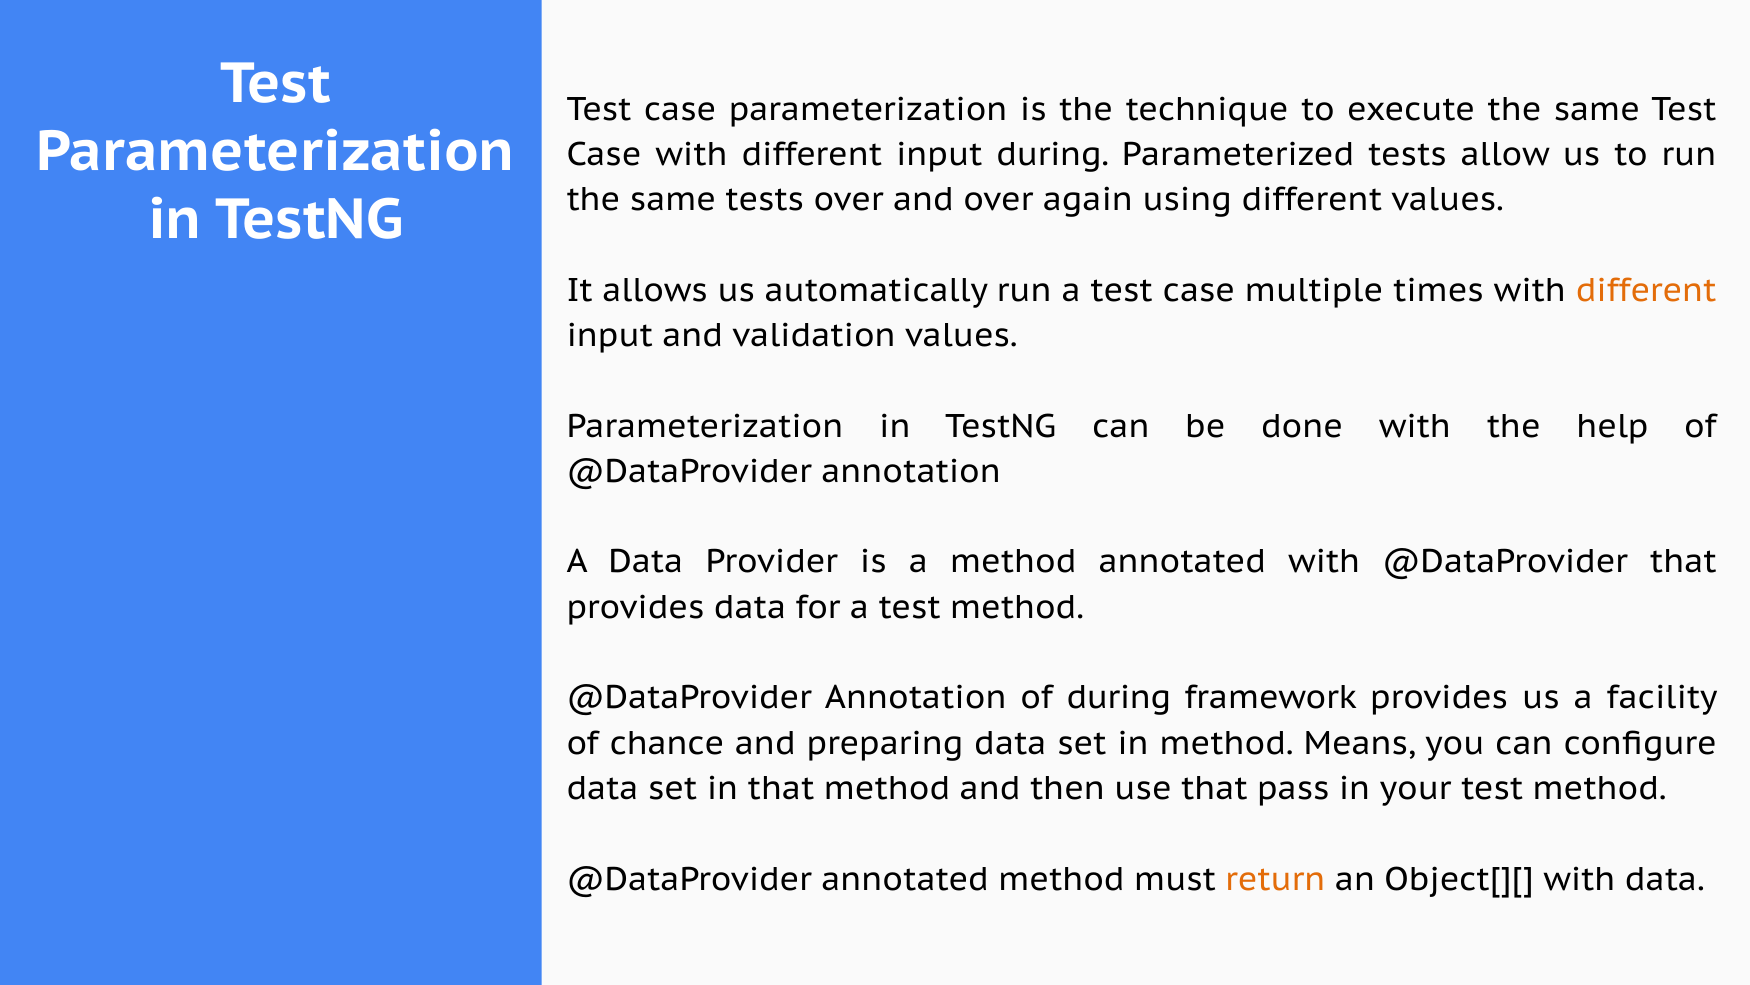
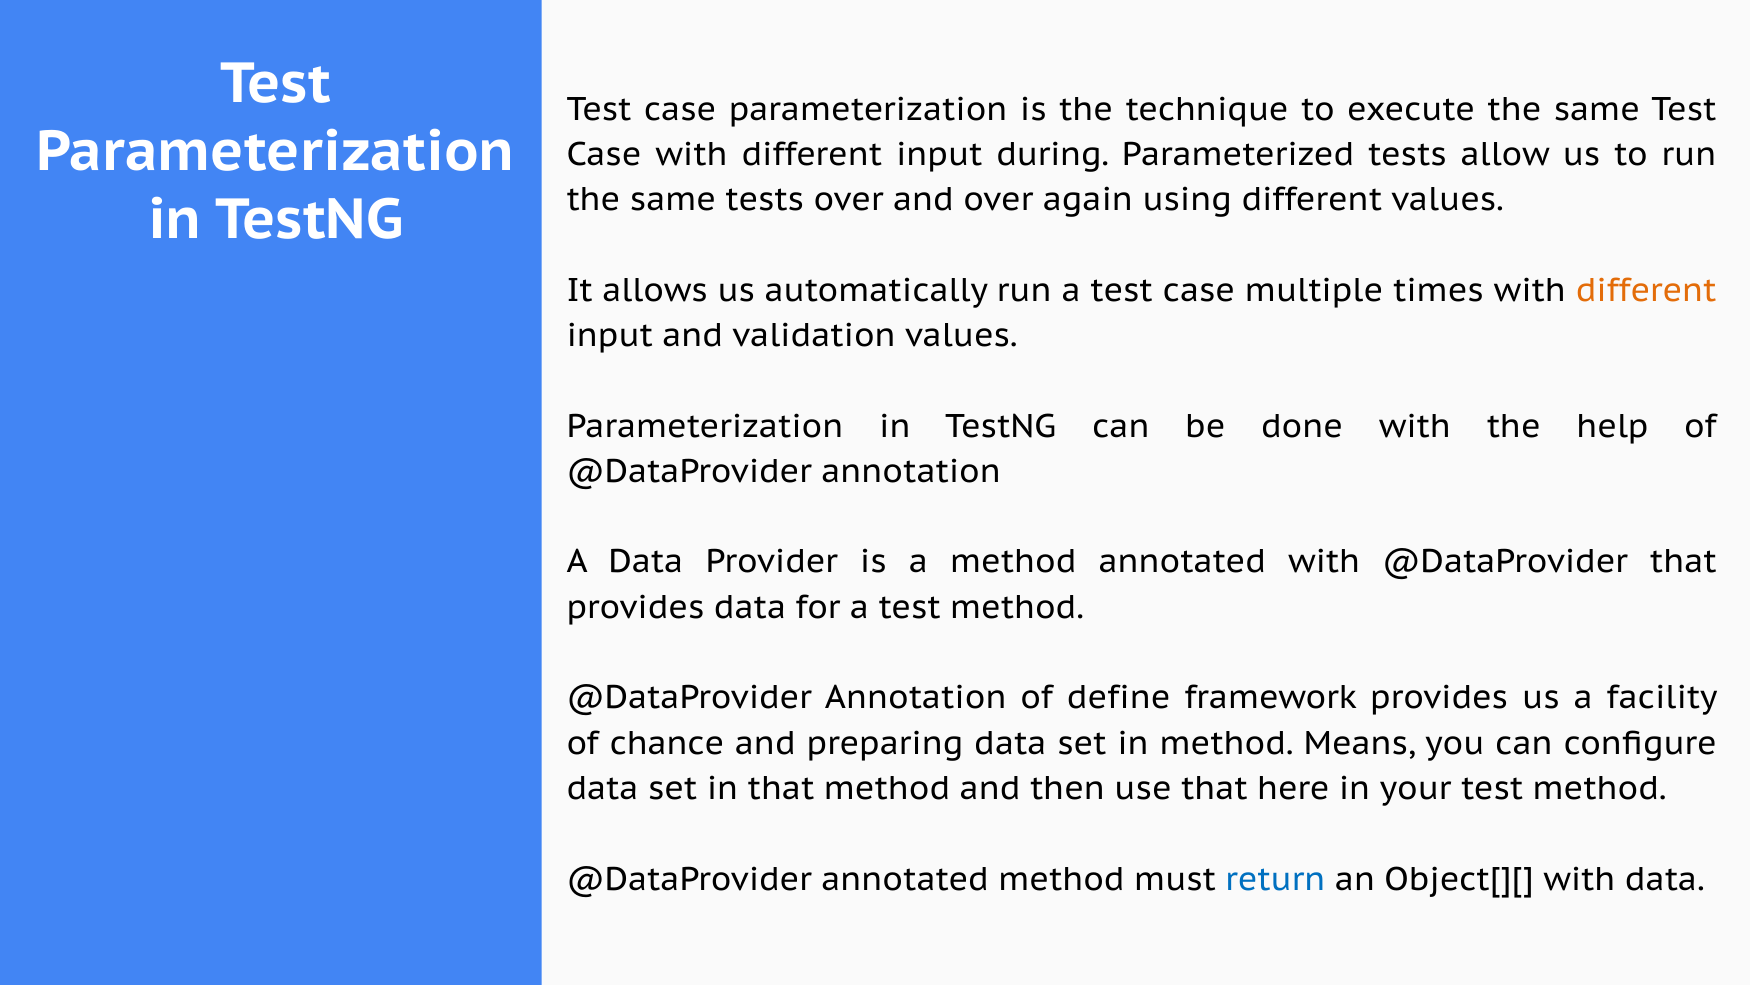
of during: during -> define
pass: pass -> here
return colour: orange -> blue
